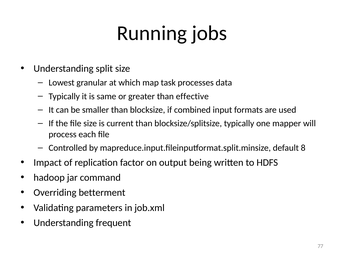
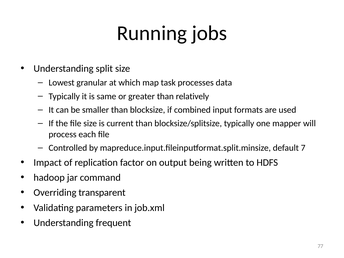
effective: effective -> relatively
8: 8 -> 7
betterment: betterment -> transparent
